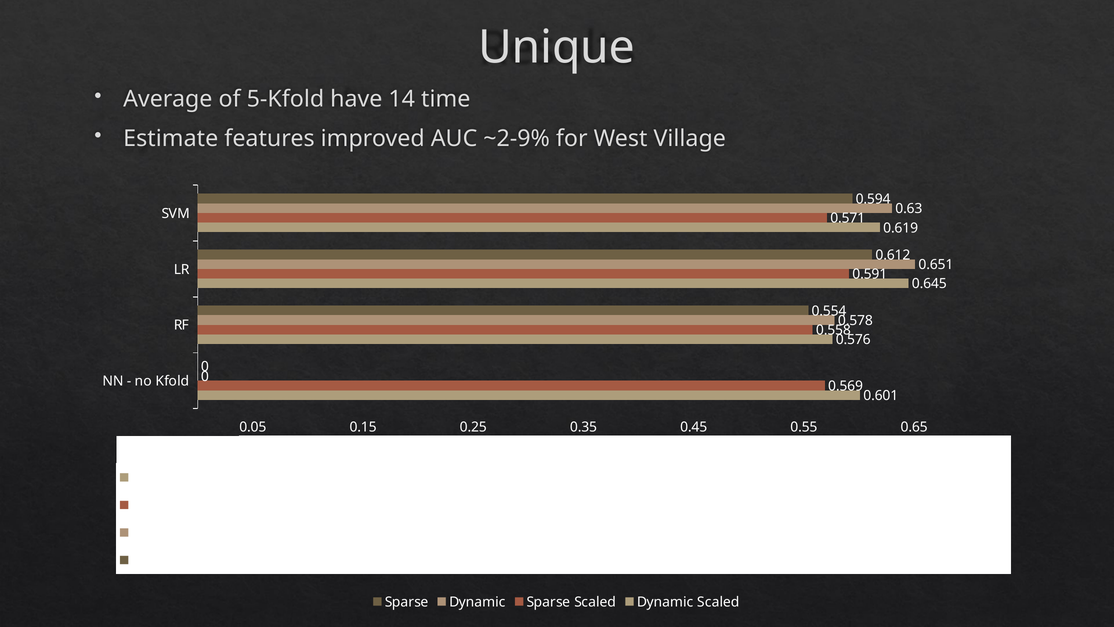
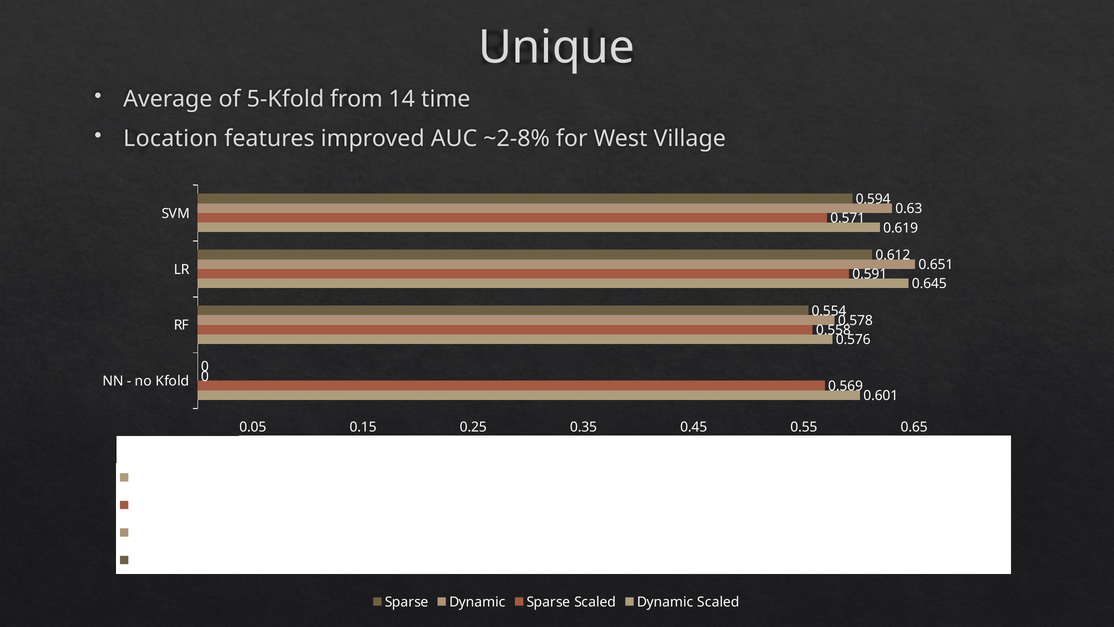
have: have -> from
Estimate: Estimate -> Location
~2-9%: ~2-9% -> ~2-8%
